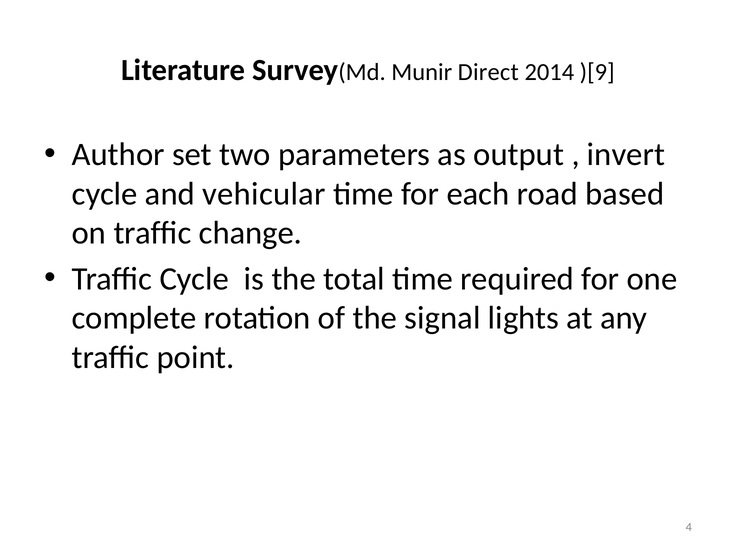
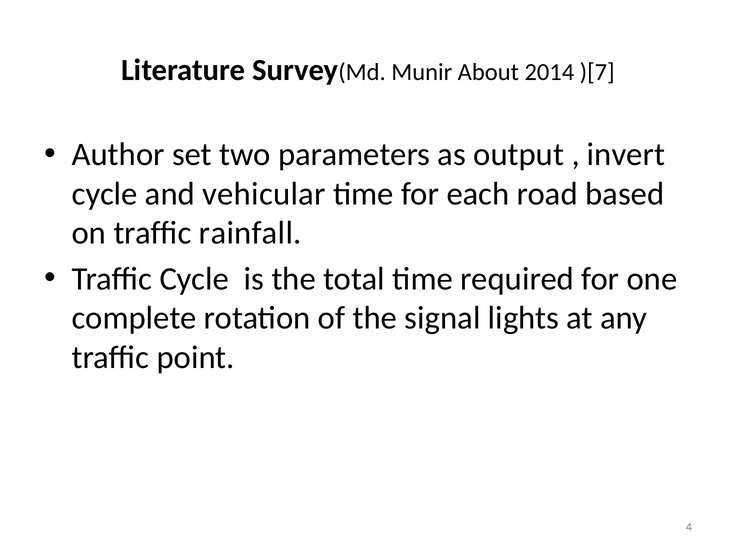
Direct: Direct -> About
)[9: )[9 -> )[7
change: change -> rainfall
